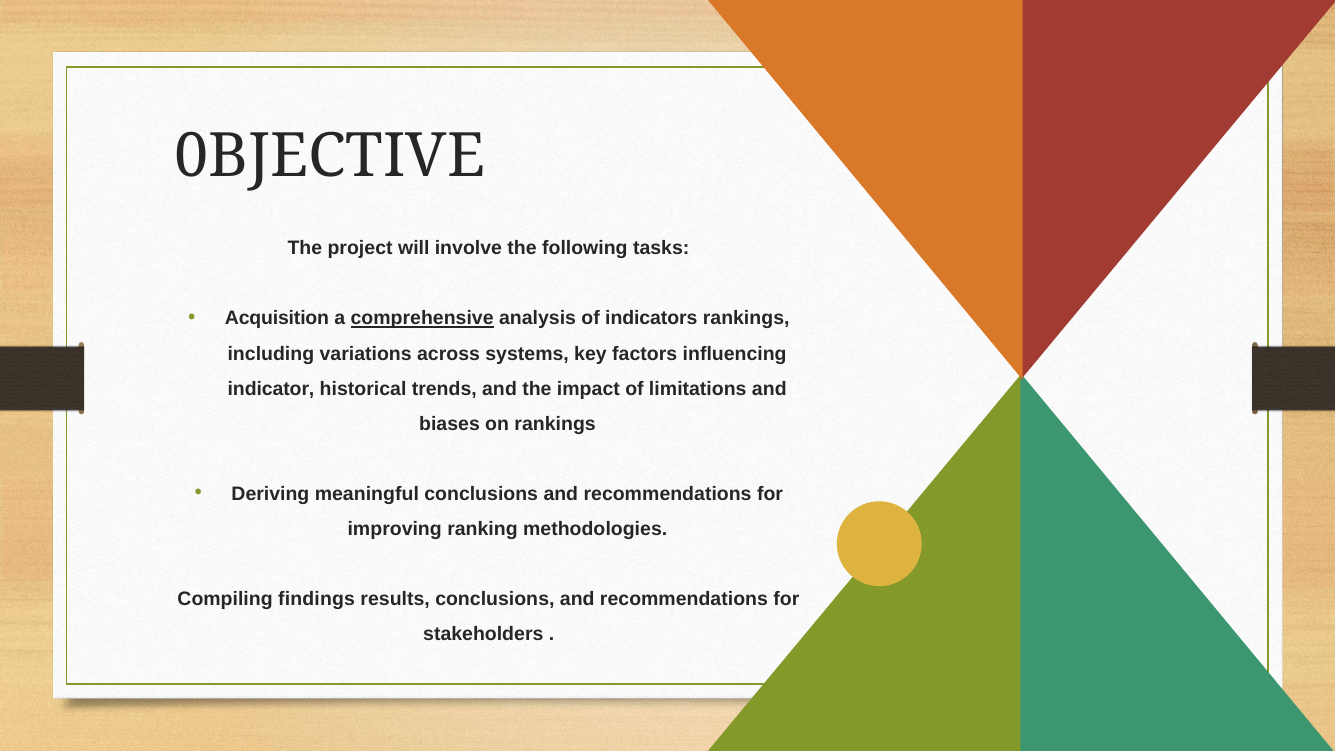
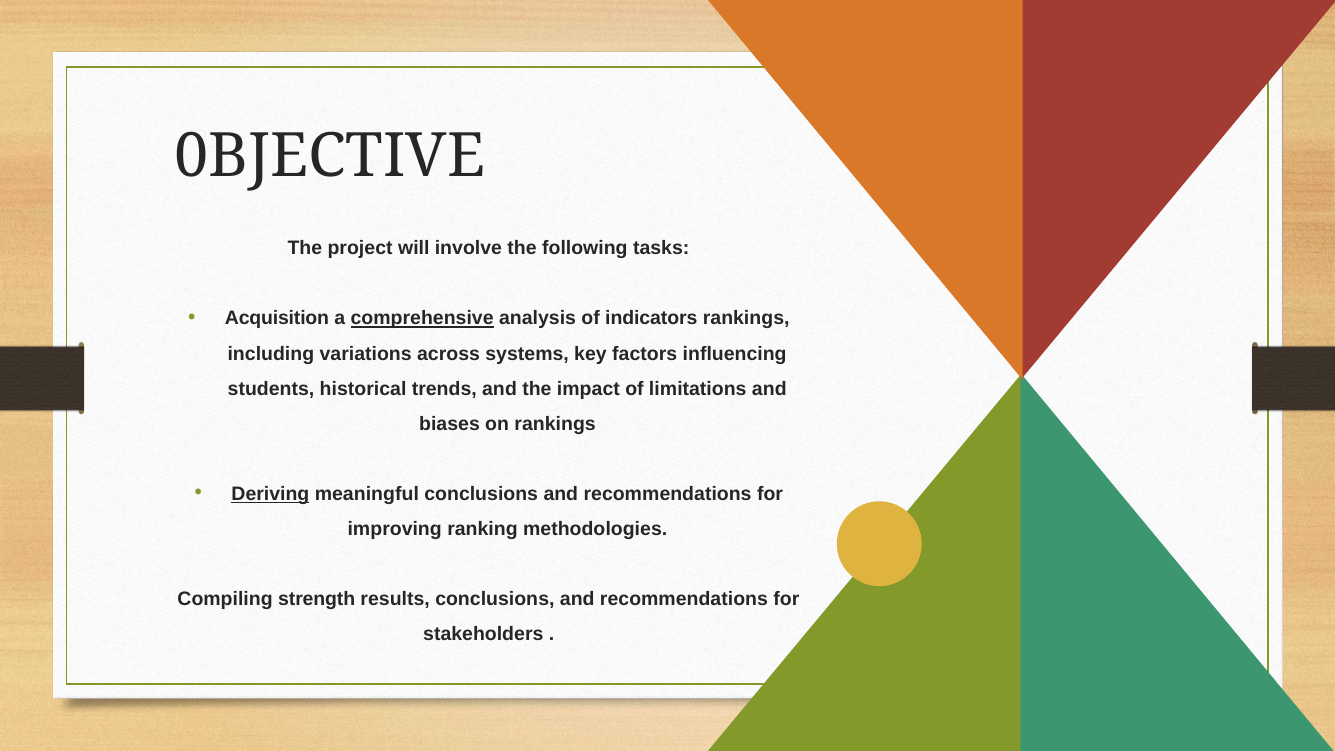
indicator: indicator -> students
Deriving underline: none -> present
findings: findings -> strength
